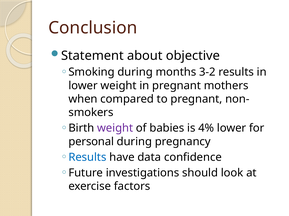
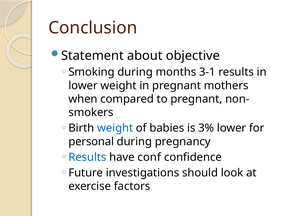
3-2: 3-2 -> 3-1
weight at (115, 129) colour: purple -> blue
4%: 4% -> 3%
data: data -> conf
